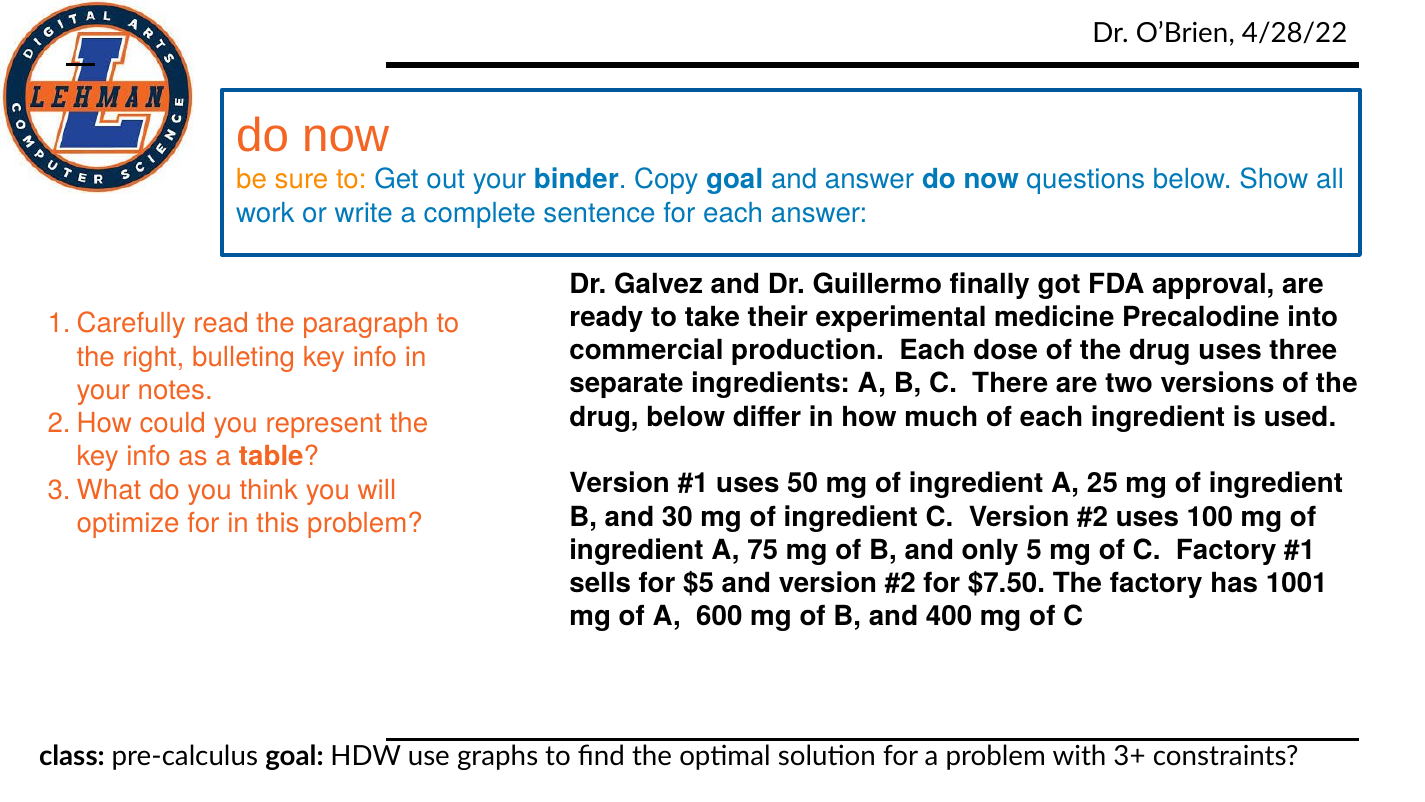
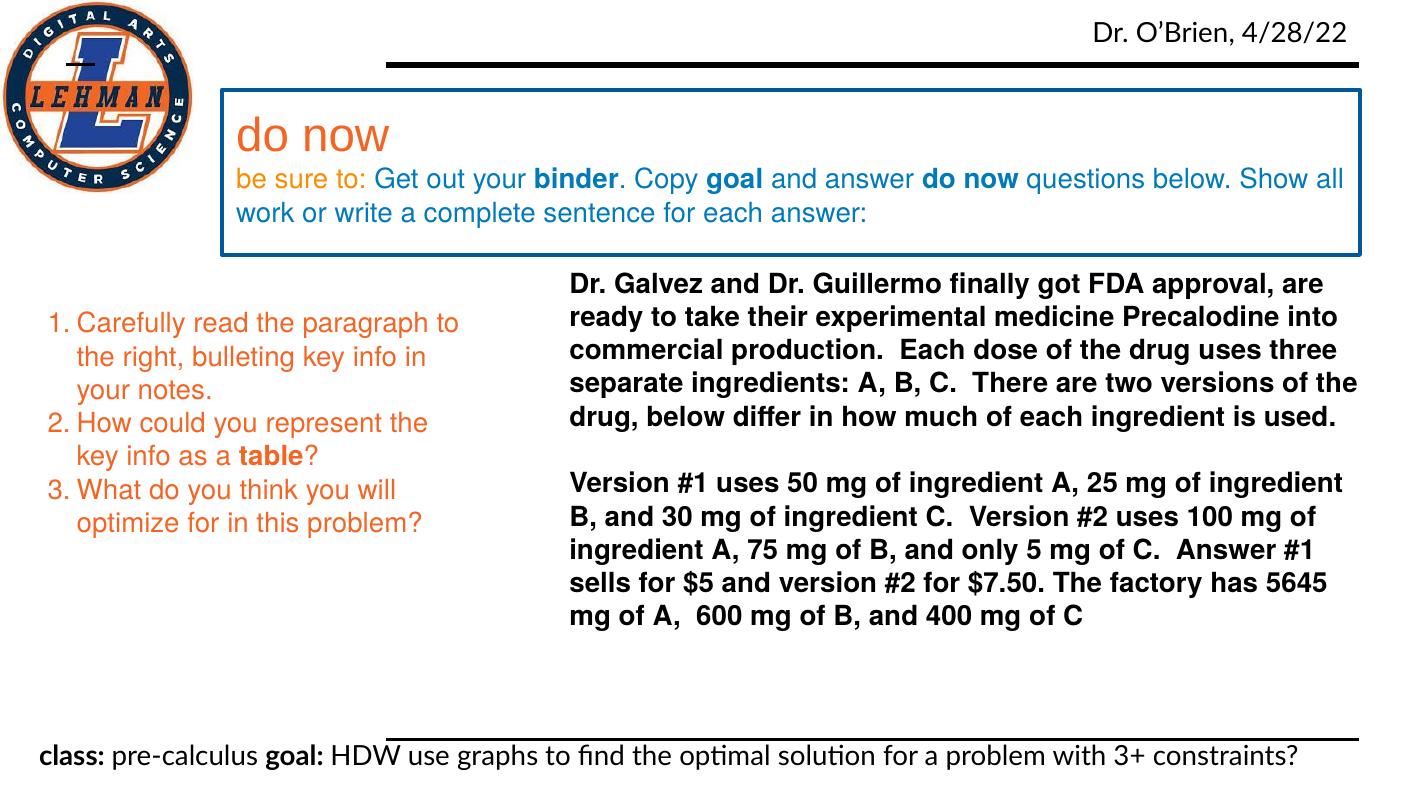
C Factory: Factory -> Answer
1001: 1001 -> 5645
